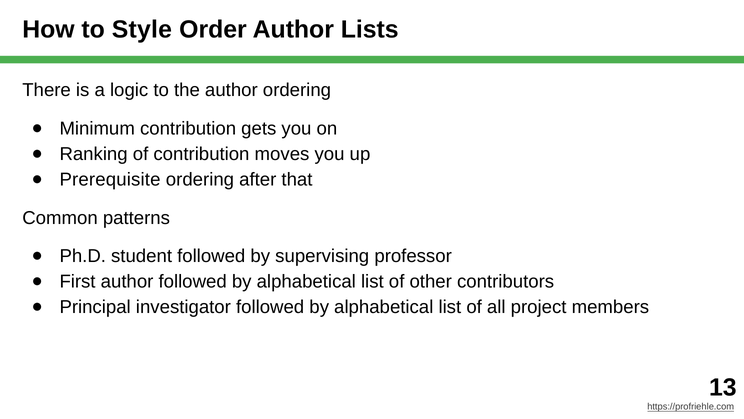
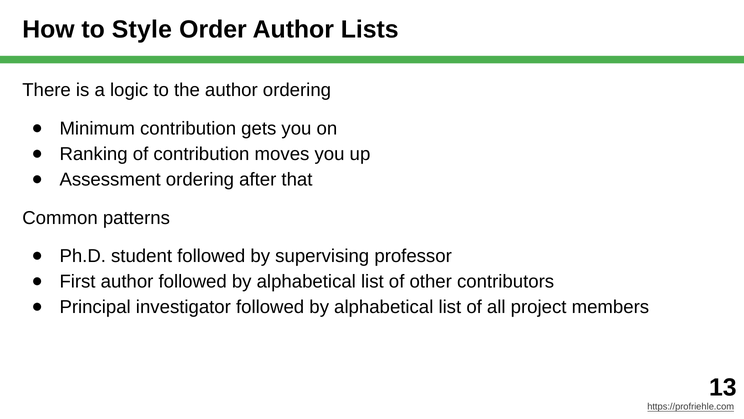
Prerequisite: Prerequisite -> Assessment
